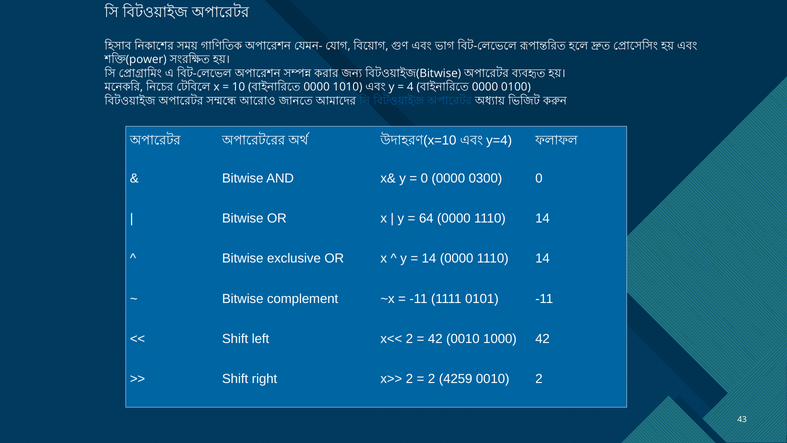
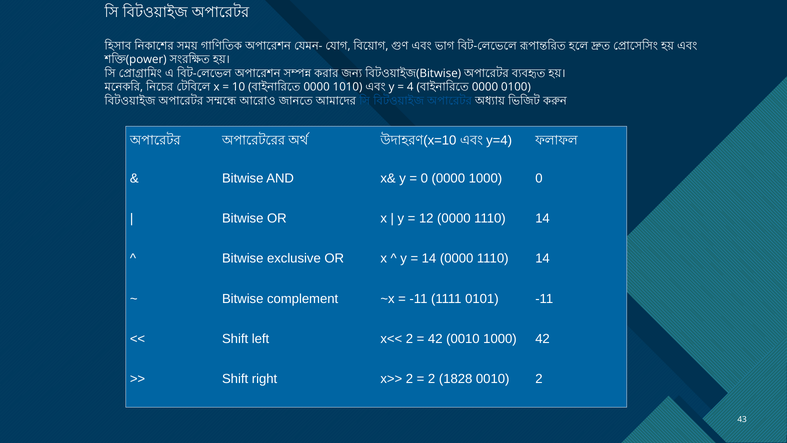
0000 0300: 0300 -> 1000
64: 64 -> 12
4259: 4259 -> 1828
